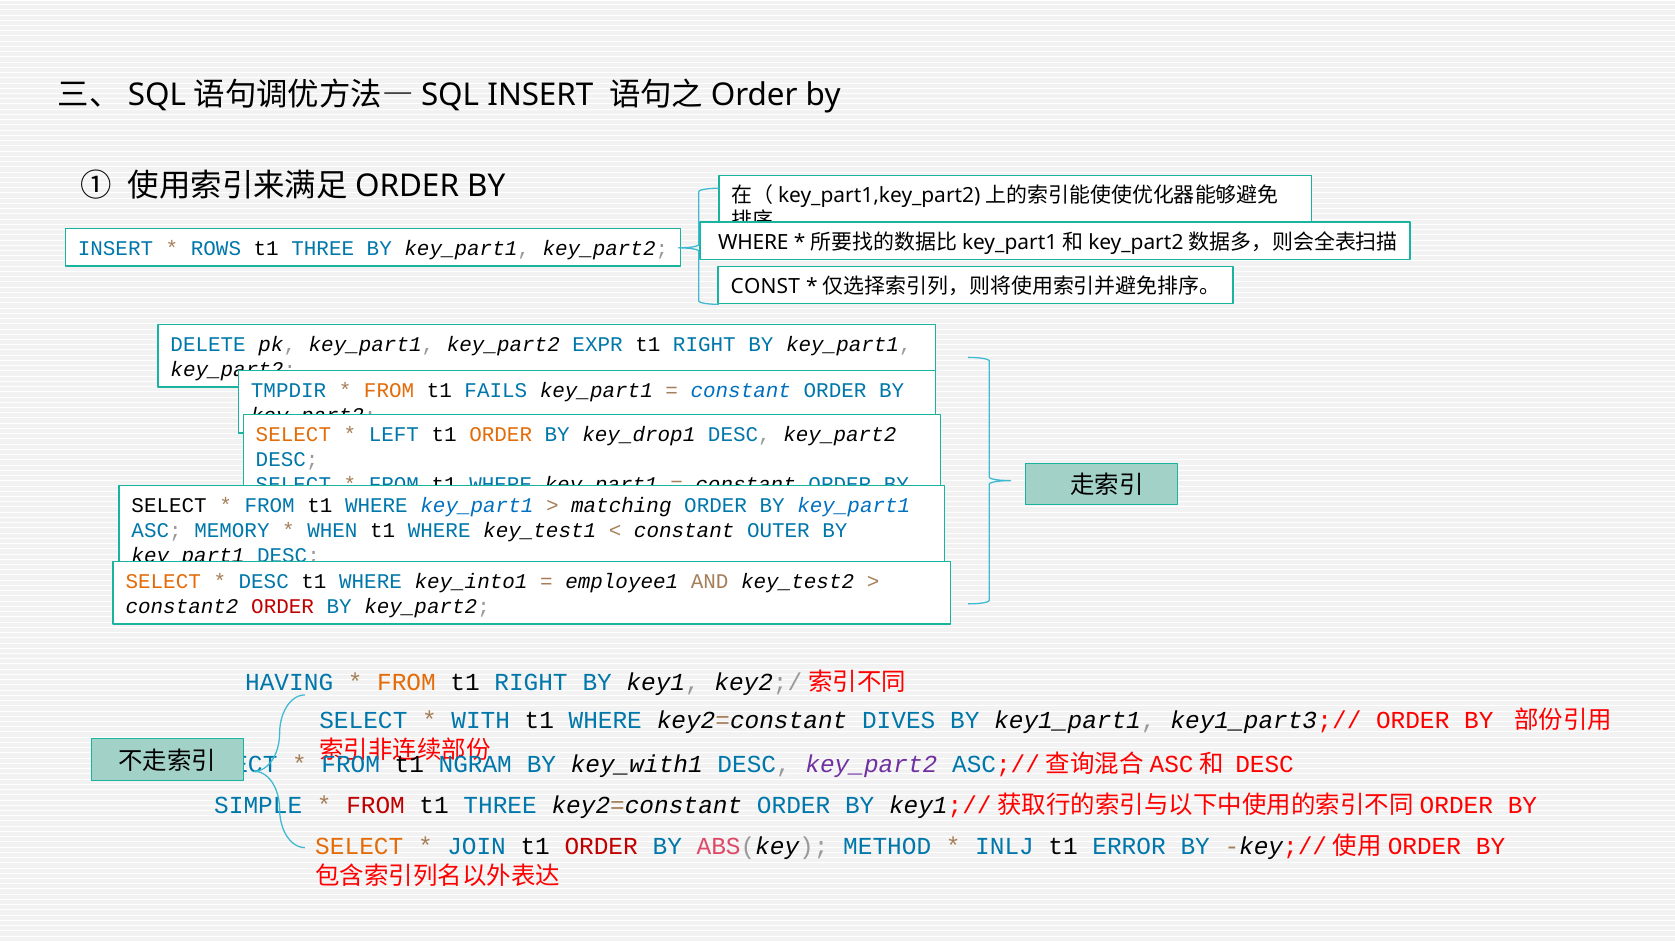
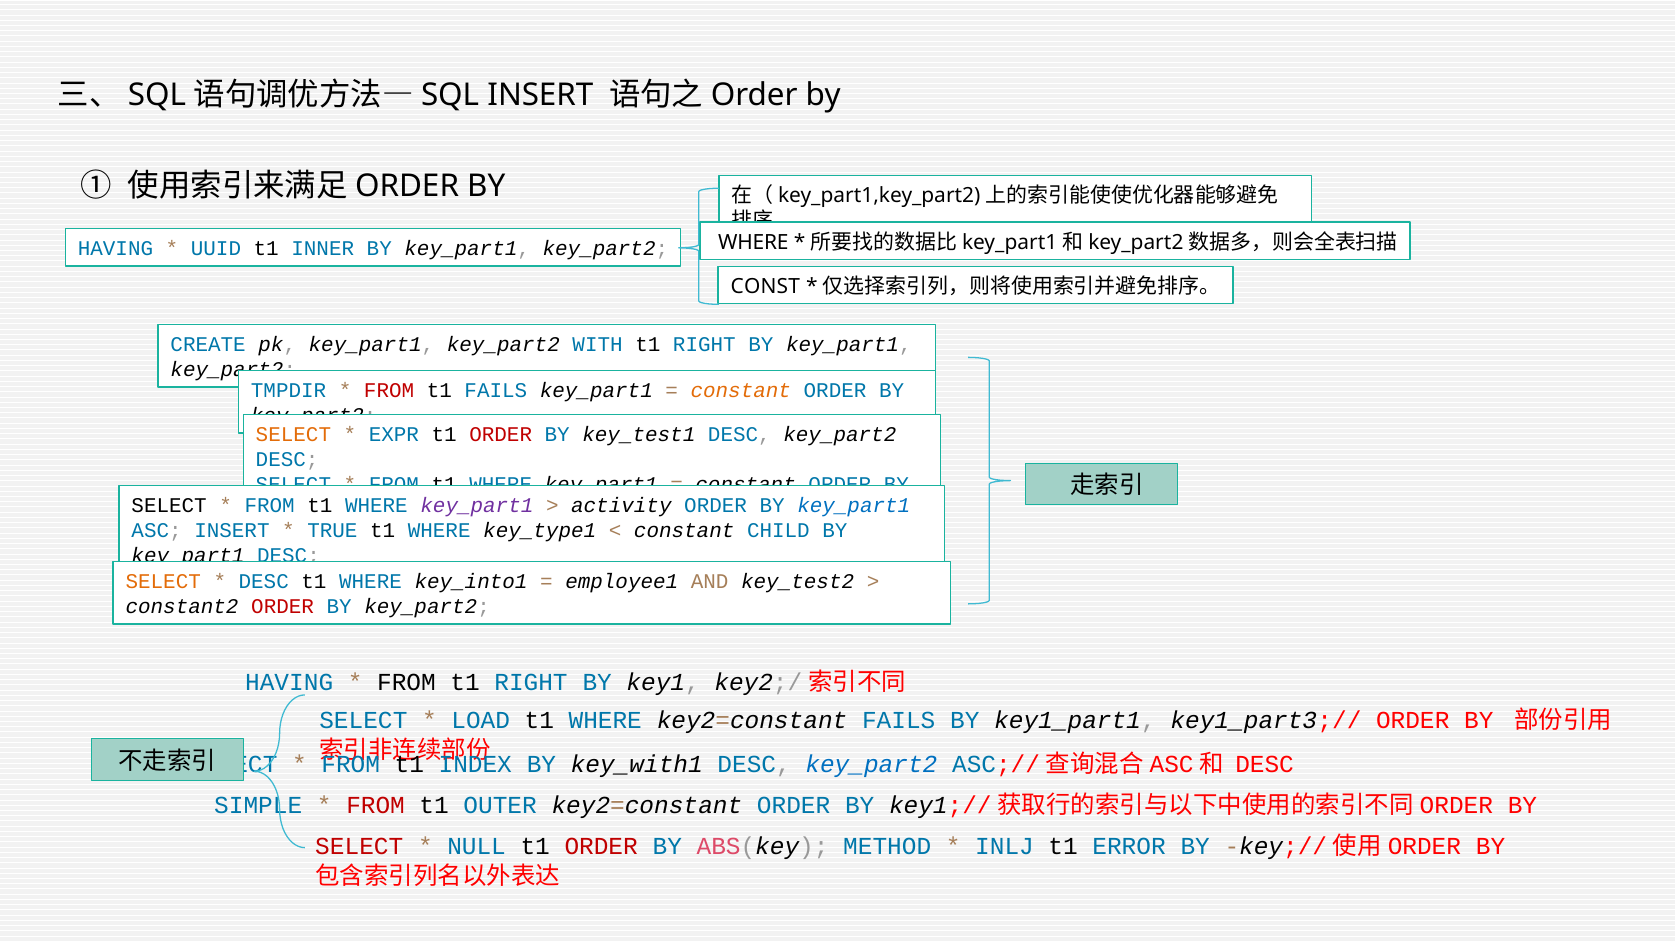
INSERT at (115, 249): INSERT -> HAVING
ROWS: ROWS -> UUID
THREE at (323, 249): THREE -> INNER
DELETE: DELETE -> CREATE
EXPR: EXPR -> WITH
FROM at (389, 391) colour: orange -> red
constant at (741, 391) colour: blue -> orange
LEFT: LEFT -> EXPR
ORDER at (501, 435) colour: orange -> red
key_drop1: key_drop1 -> key_test1
key_part1 at (477, 506) colour: blue -> purple
matching: matching -> activity
ASC MEMORY: MEMORY -> INSERT
WHEN: WHEN -> TRUE
key_test1: key_test1 -> key_type1
OUTER: OUTER -> CHILD
FROM at (406, 683) colour: orange -> black
WITH: WITH -> LOAD
key2=constant DIVES: DIVES -> FAILS
NGRAM: NGRAM -> INDEX
key_part2 at (871, 764) colour: purple -> blue
THREE at (500, 806): THREE -> OUTER
SELECT at (359, 847) colour: orange -> red
JOIN: JOIN -> NULL
